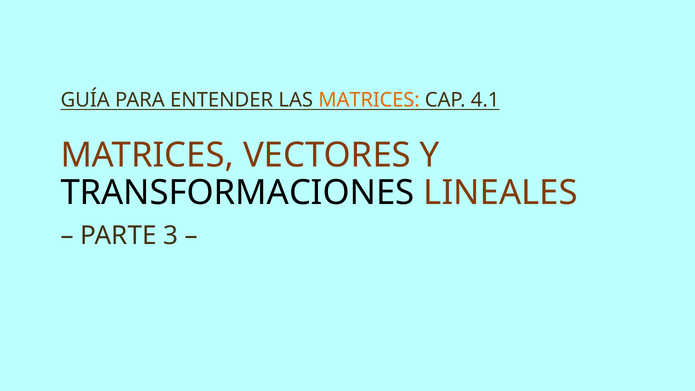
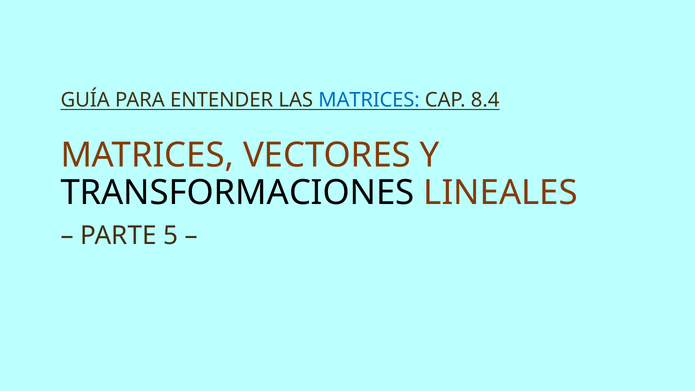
MATRICES at (369, 100) colour: orange -> blue
4.1: 4.1 -> 8.4
3: 3 -> 5
